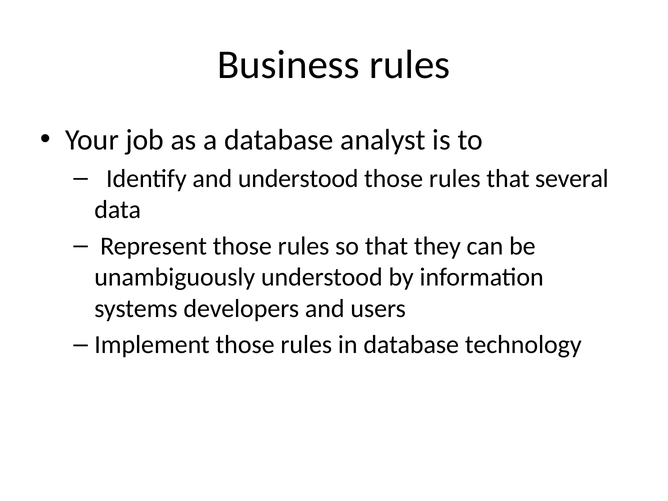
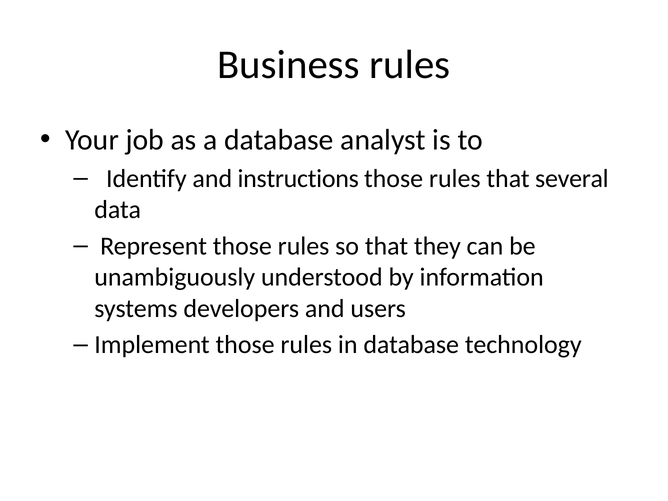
and understood: understood -> instructions
